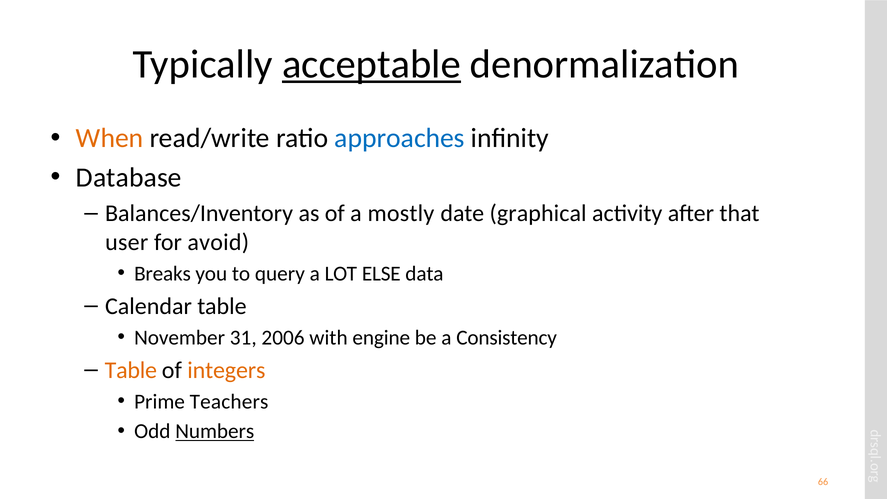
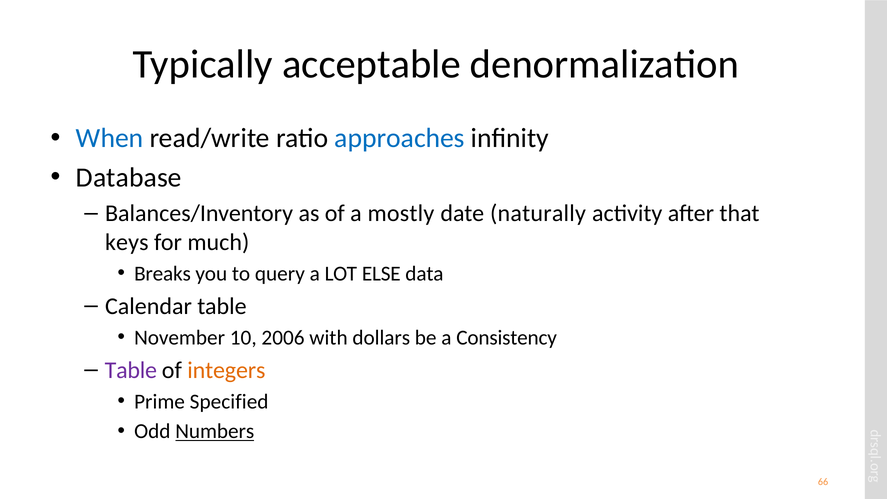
acceptable underline: present -> none
When colour: orange -> blue
graphical: graphical -> naturally
user: user -> keys
avoid: avoid -> much
31: 31 -> 10
engine: engine -> dollars
Table at (131, 370) colour: orange -> purple
Teachers: Teachers -> Specified
